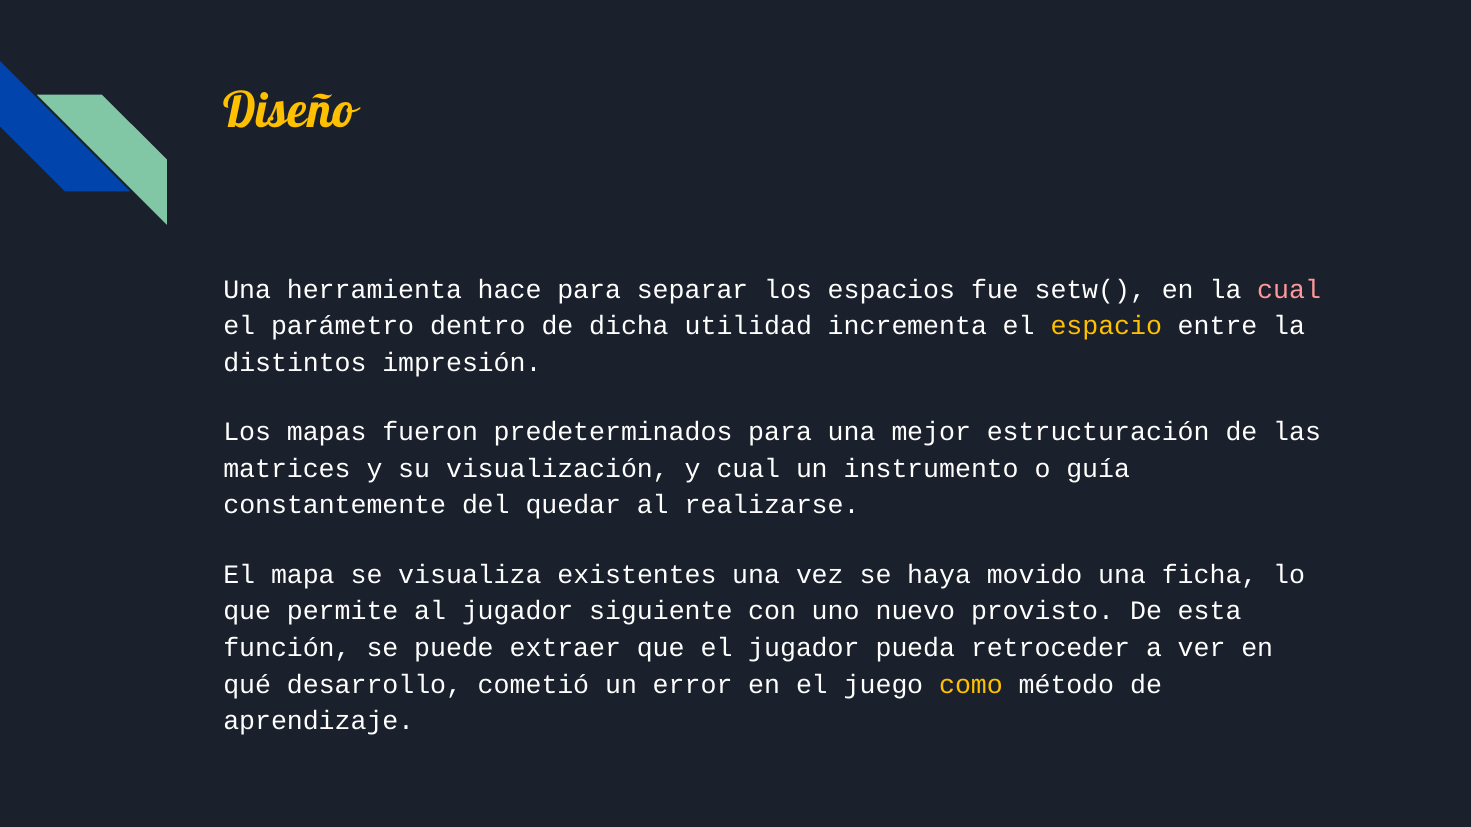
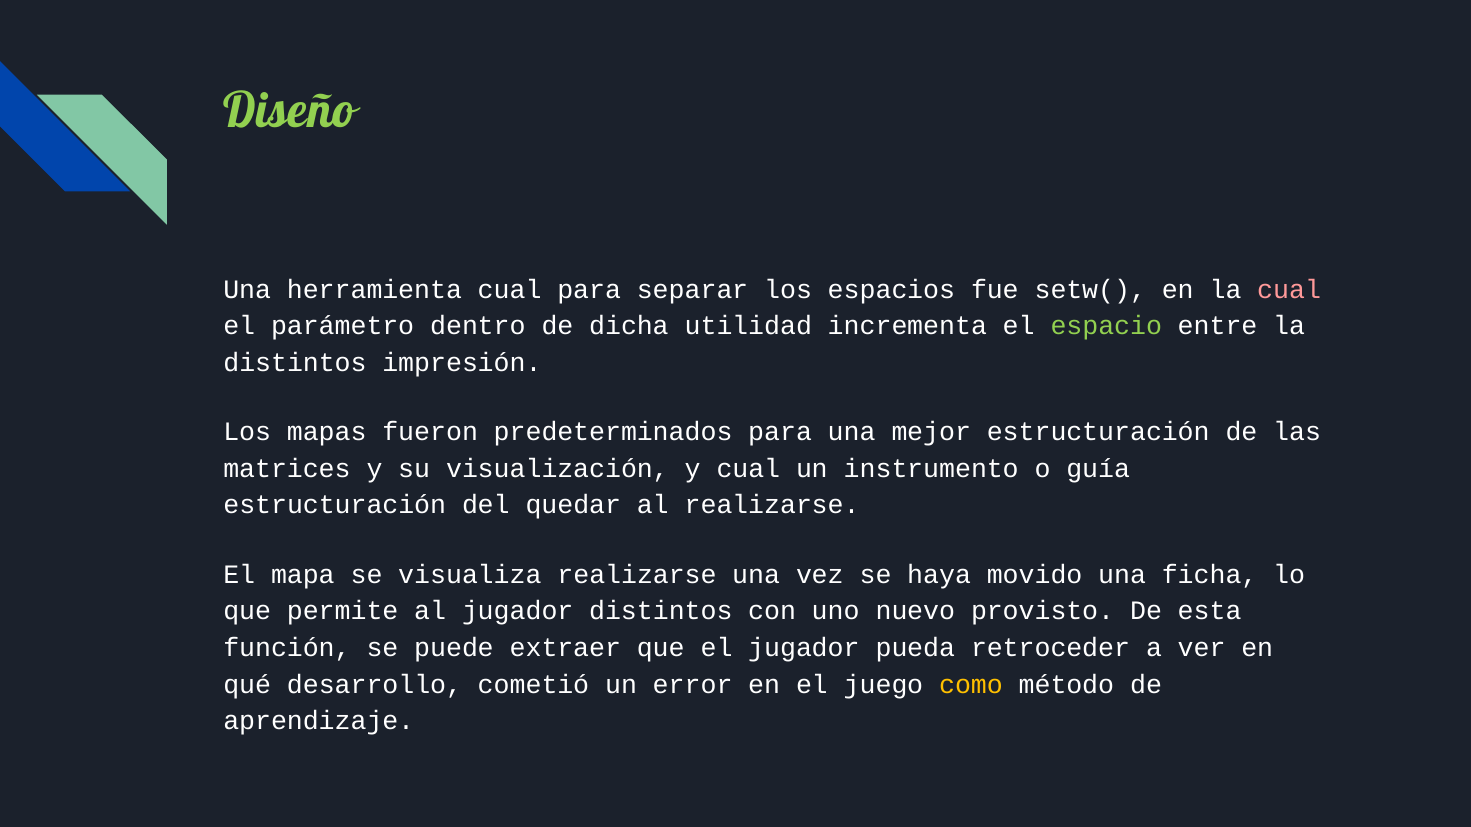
Diseño colour: yellow -> light green
herramienta hace: hace -> cual
espacio colour: yellow -> light green
constantemente at (335, 505): constantemente -> estructuración
visualiza existentes: existentes -> realizarse
jugador siguiente: siguiente -> distintos
